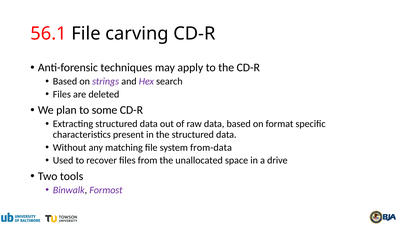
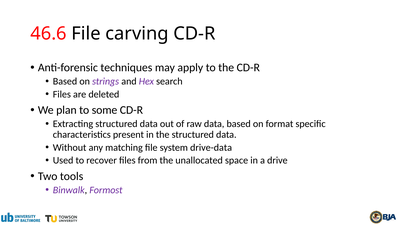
56.1: 56.1 -> 46.6
from-data: from-data -> drive-data
